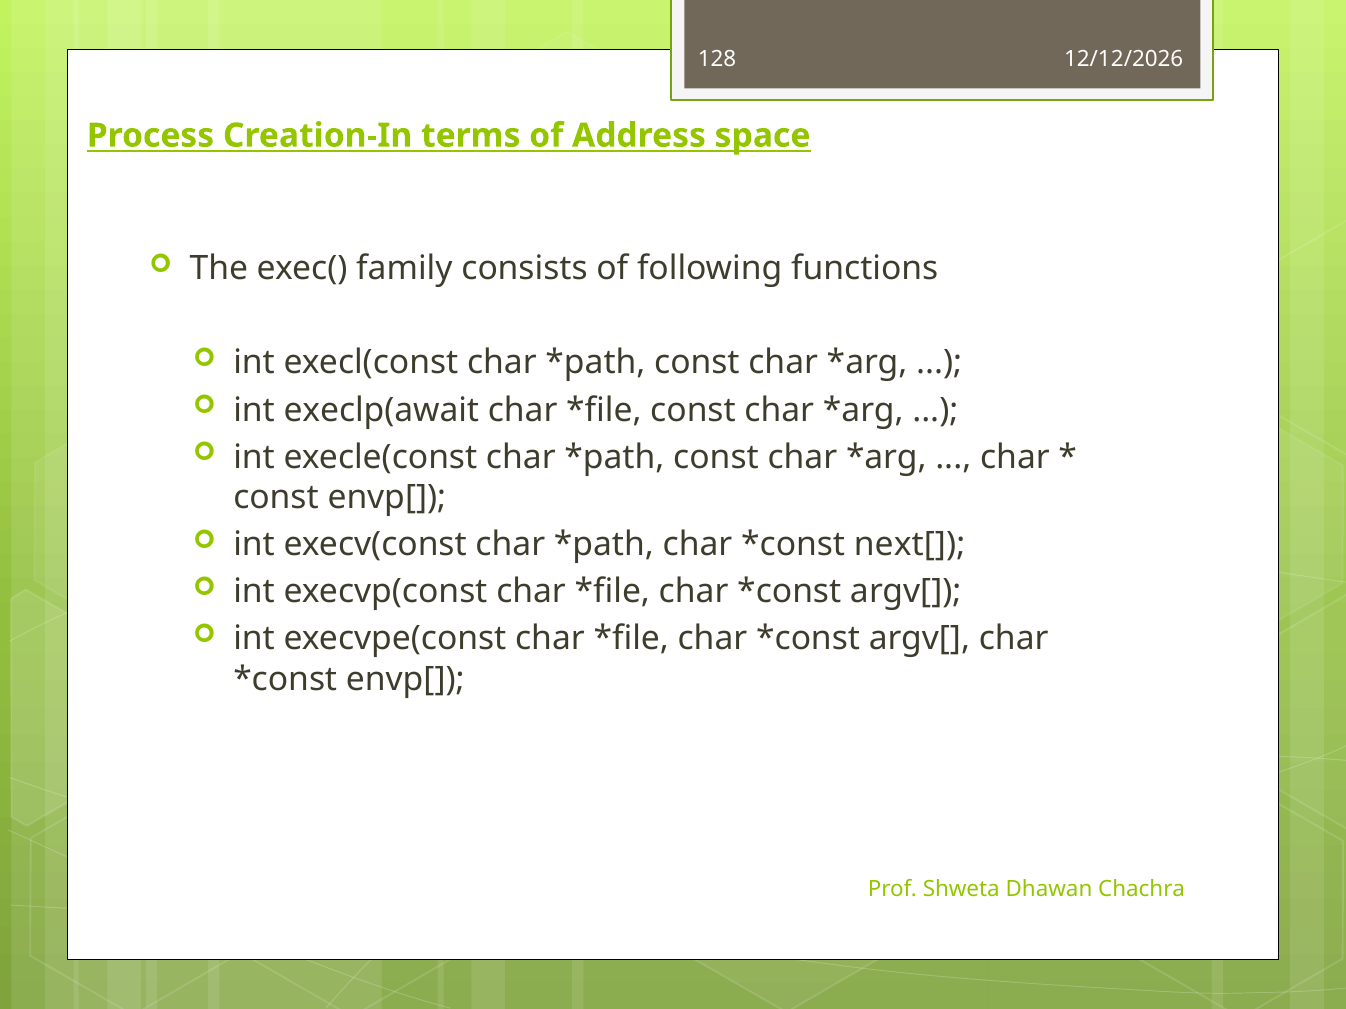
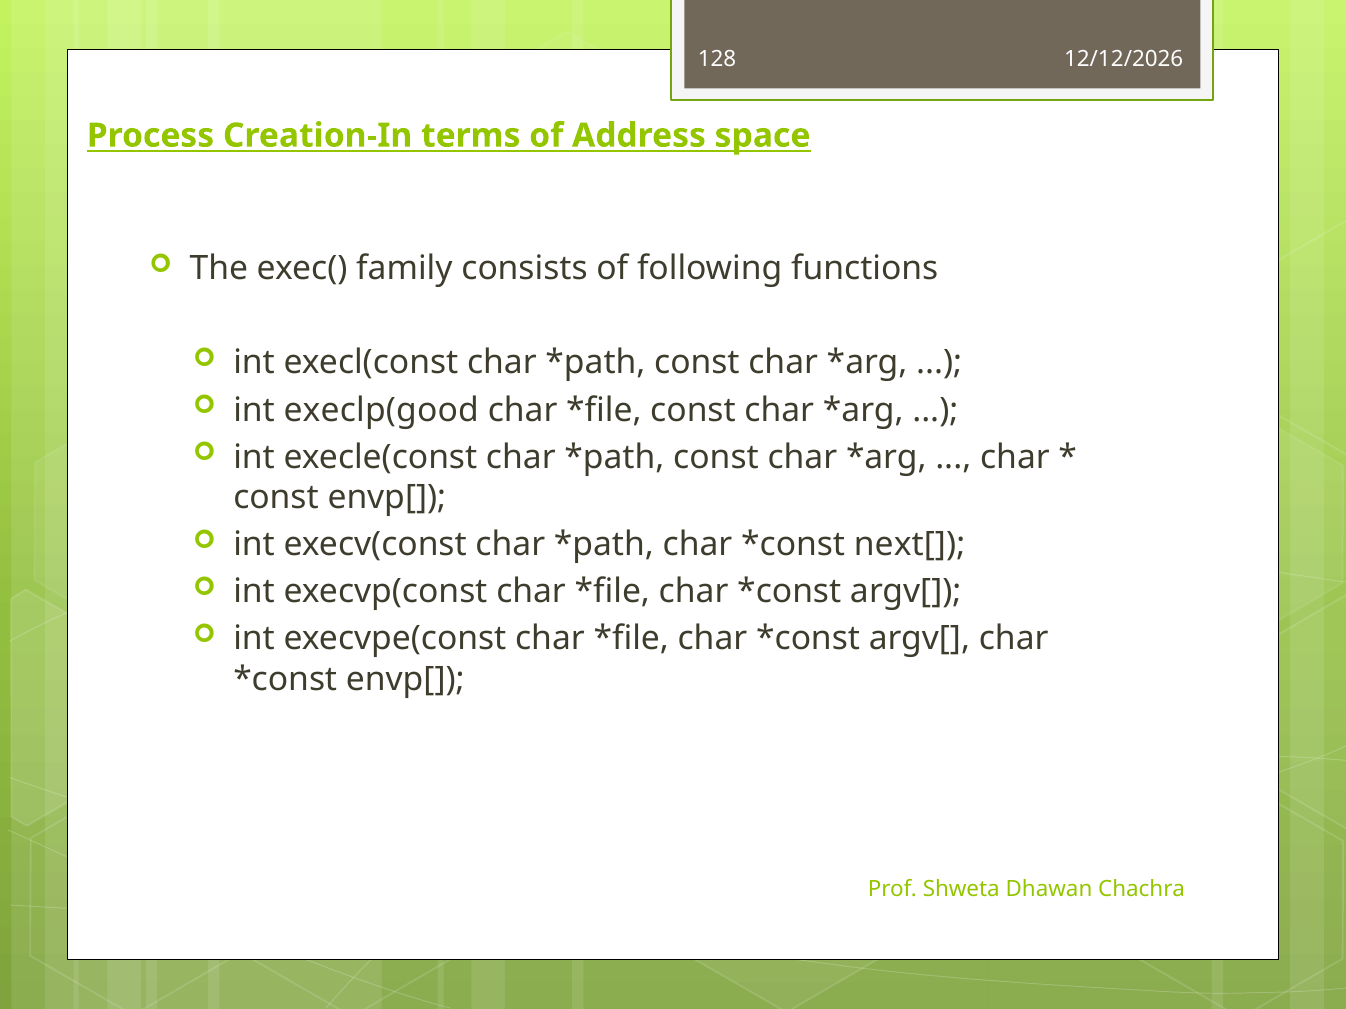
execlp(await: execlp(await -> execlp(good
